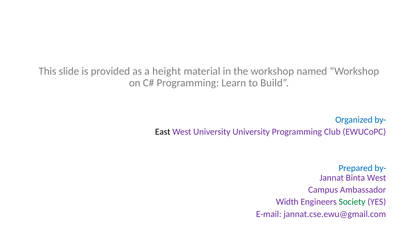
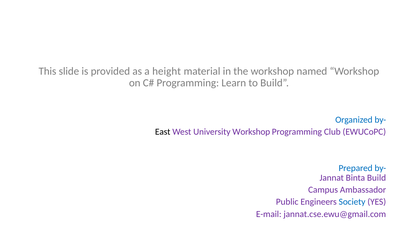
University University: University -> Workshop
Binta West: West -> Build
Width: Width -> Public
Society colour: green -> blue
